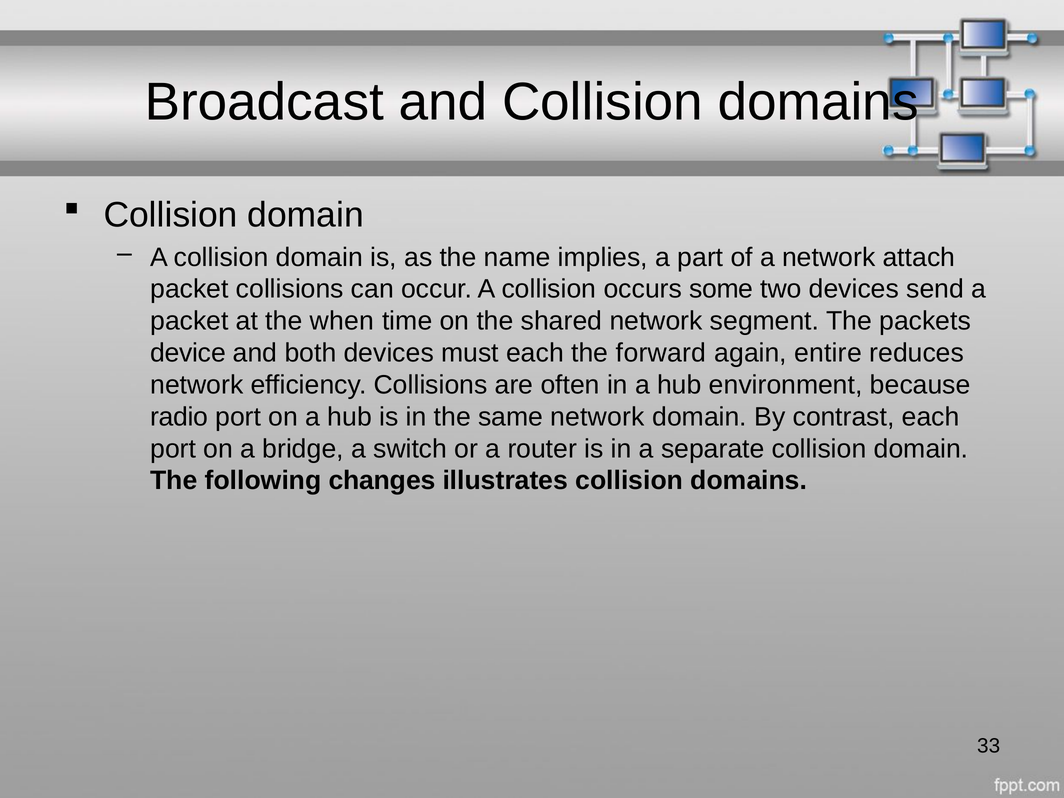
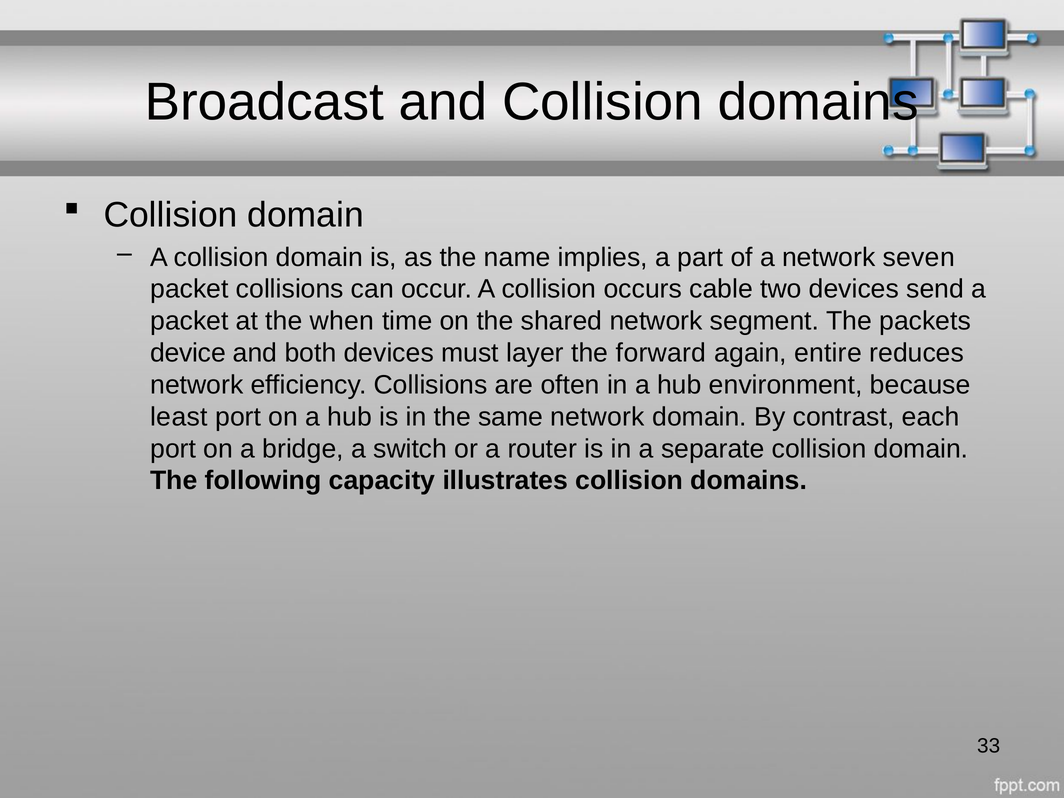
attach: attach -> seven
some: some -> cable
must each: each -> layer
radio: radio -> least
changes: changes -> capacity
